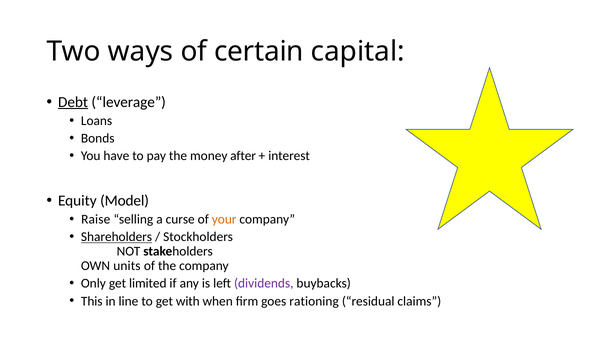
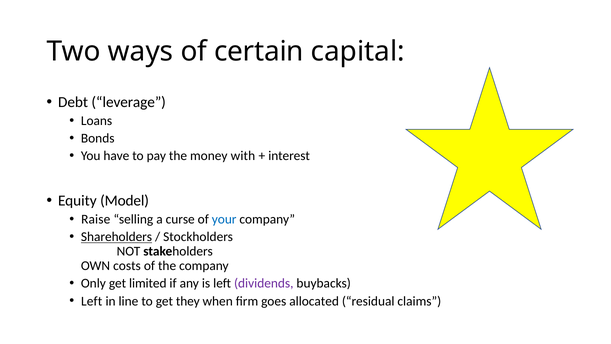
Debt underline: present -> none
after: after -> with
your colour: orange -> blue
units: units -> costs
This at (92, 301): This -> Left
with: with -> they
rationing: rationing -> allocated
